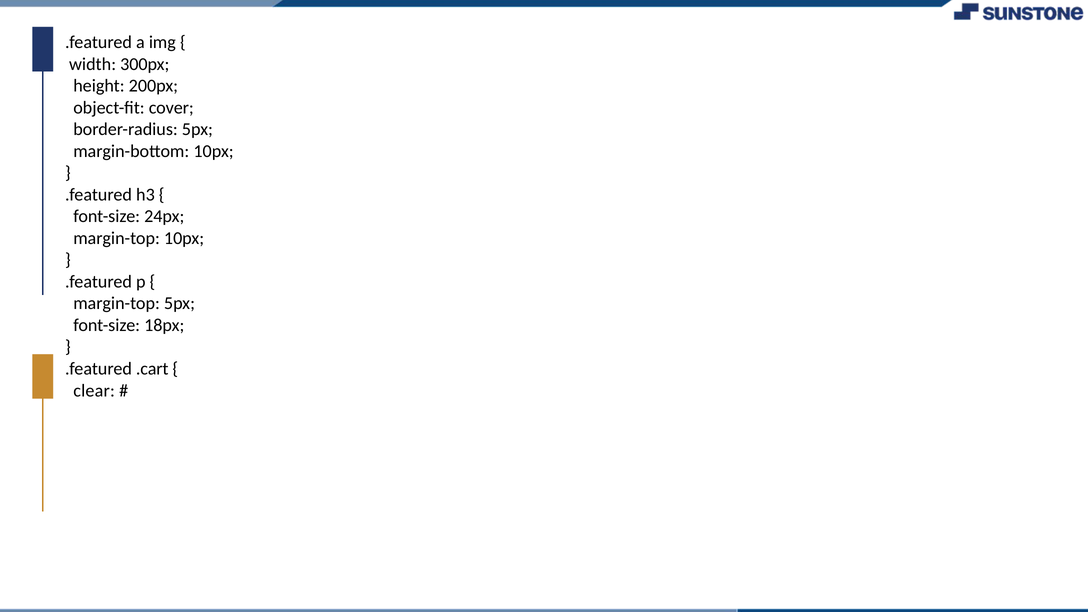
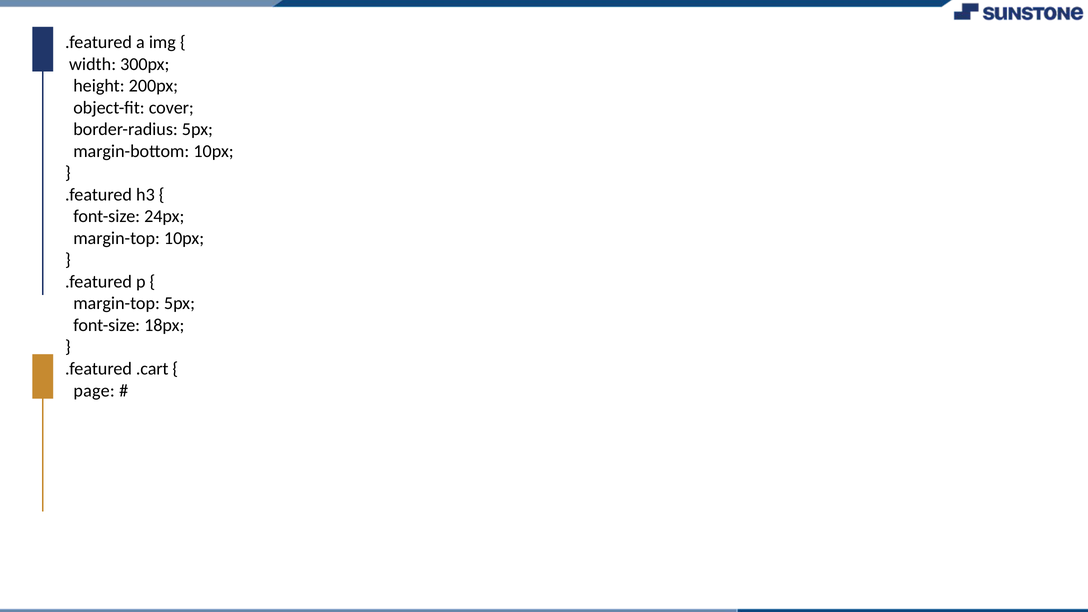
clear: clear -> page
